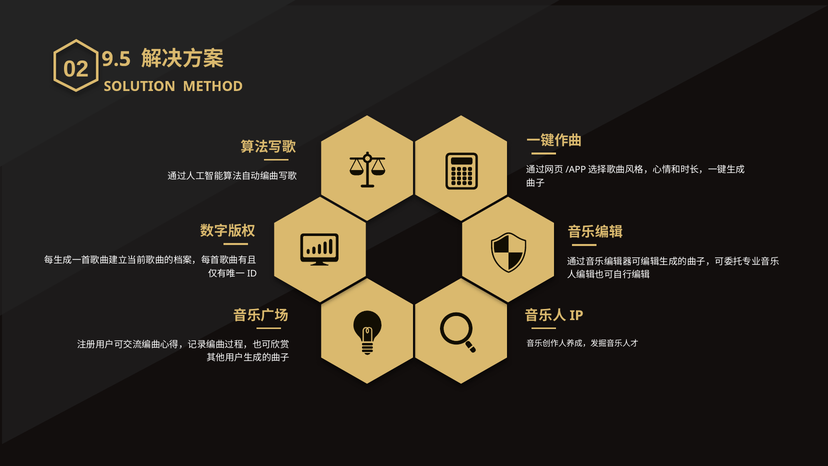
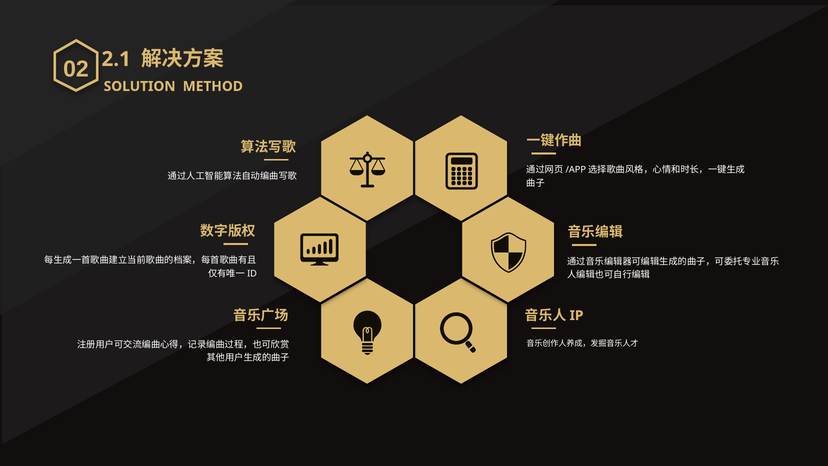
9.5: 9.5 -> 2.1
